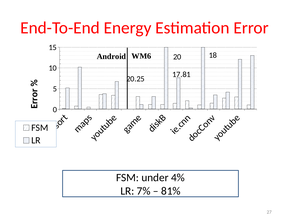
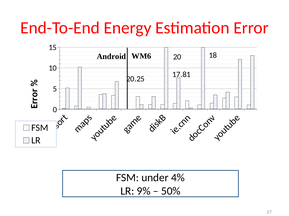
7%: 7% -> 9%
81%: 81% -> 50%
